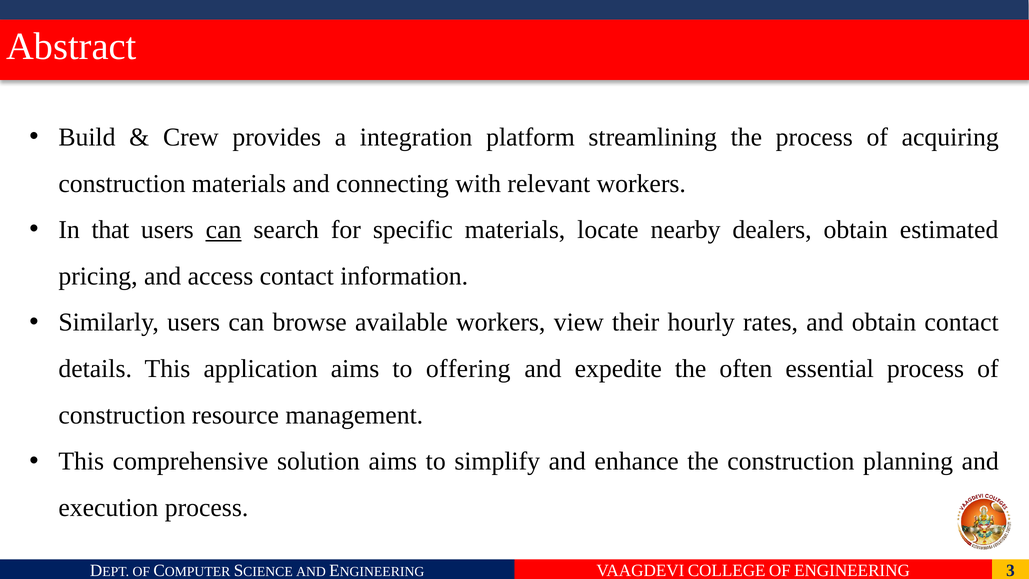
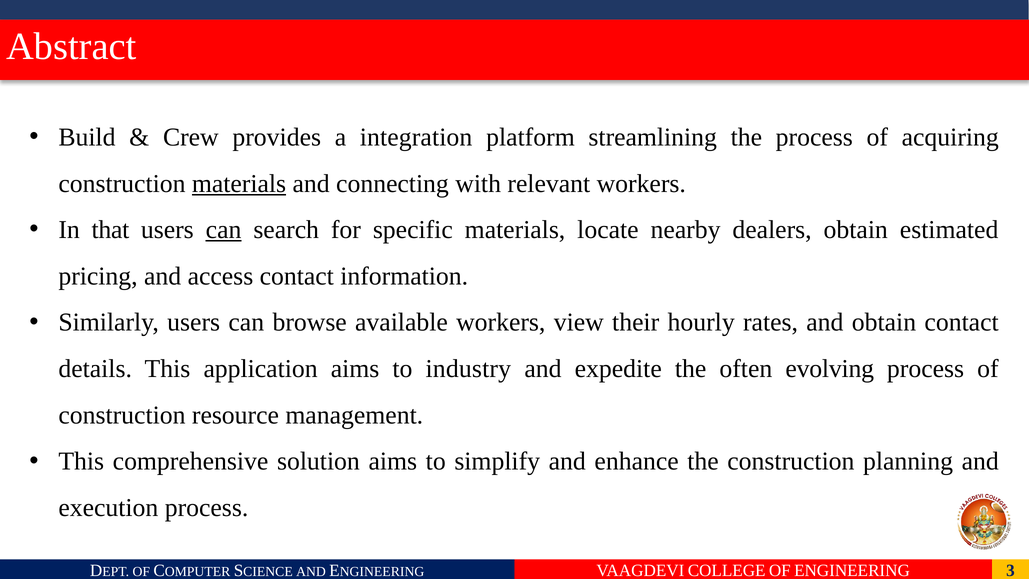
materials at (239, 183) underline: none -> present
offering: offering -> industry
essential: essential -> evolving
